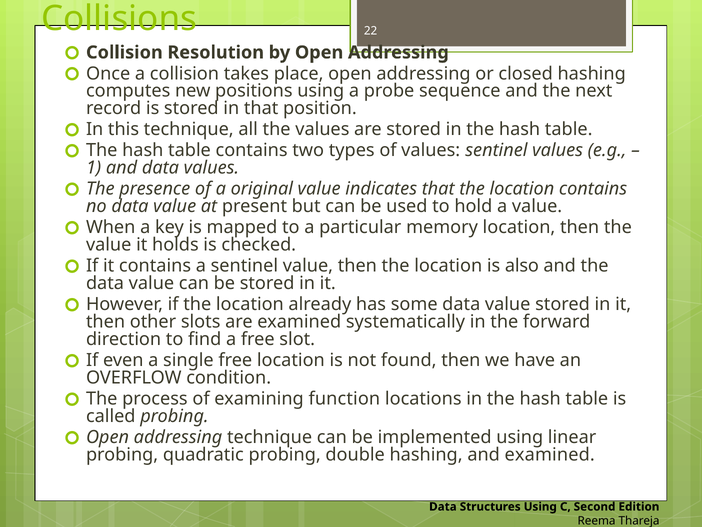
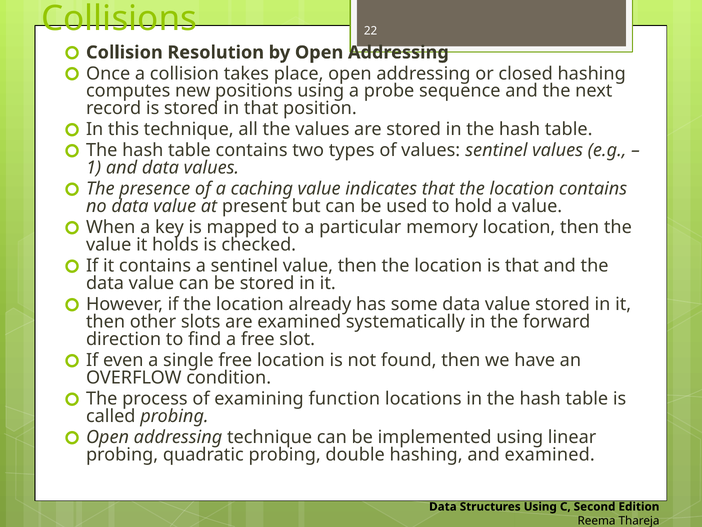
original: original -> caching
is also: also -> that
